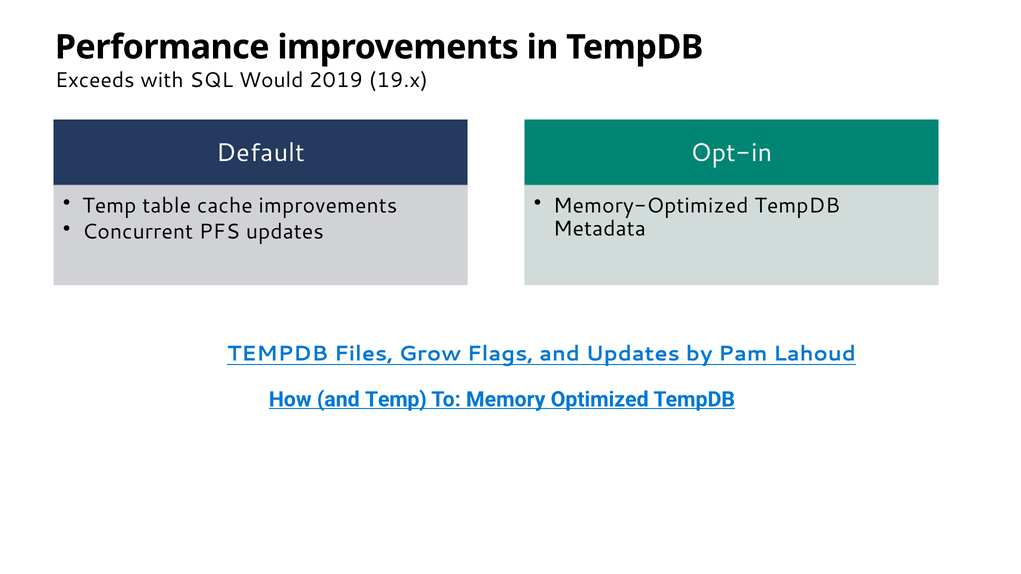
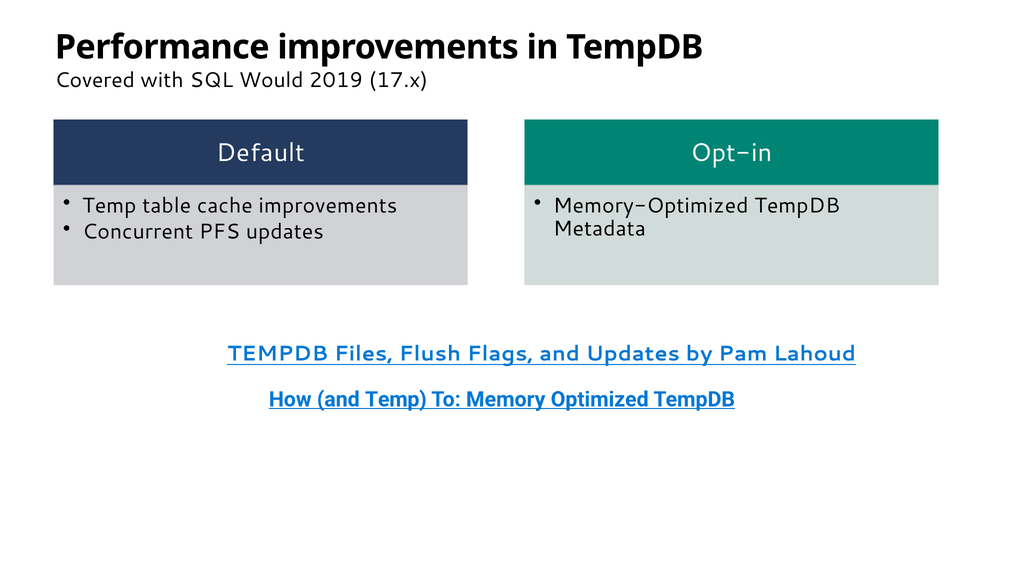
Exceeds: Exceeds -> Covered
19.x: 19.x -> 17.x
Grow: Grow -> Flush
